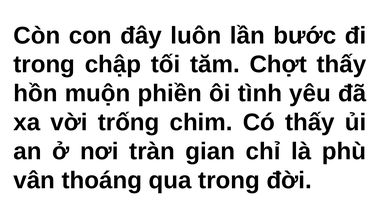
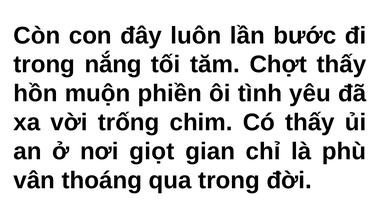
chập: chập -> nắng
tràn: tràn -> giọt
